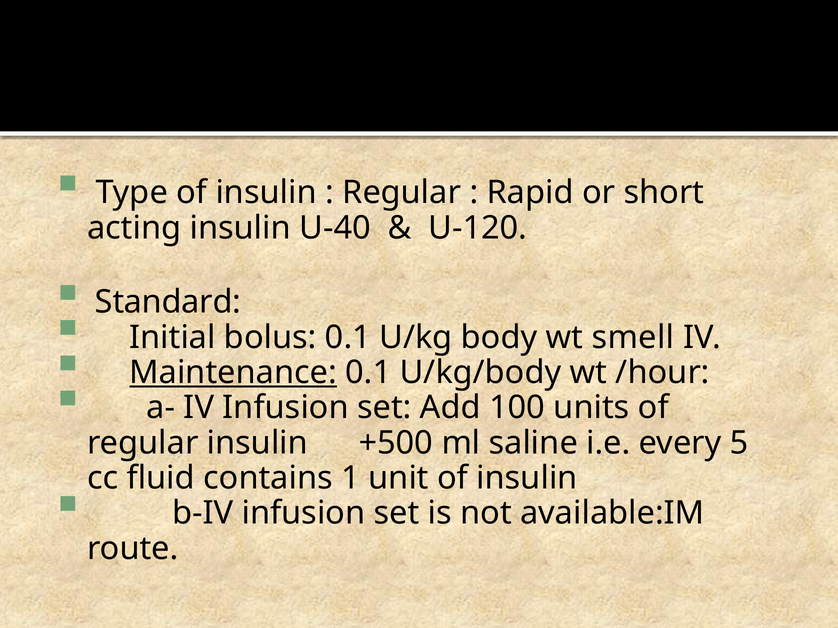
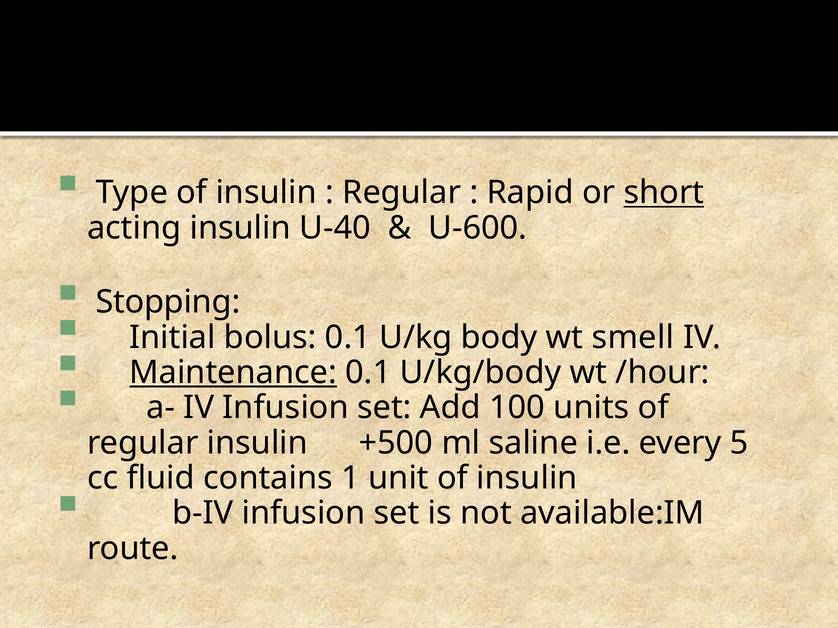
short underline: none -> present
U-120: U-120 -> U-600
Standard: Standard -> Stopping
